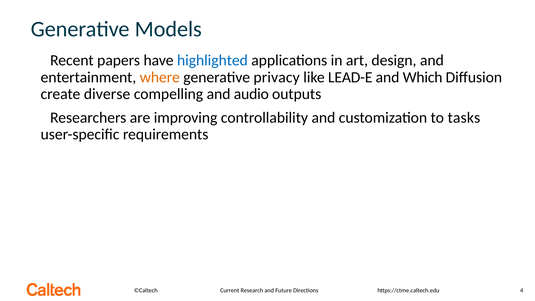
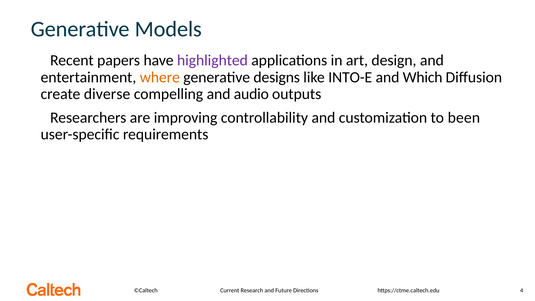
highlighted colour: blue -> purple
privacy: privacy -> designs
LEAD-E: LEAD-E -> INTO-E
tasks: tasks -> been
